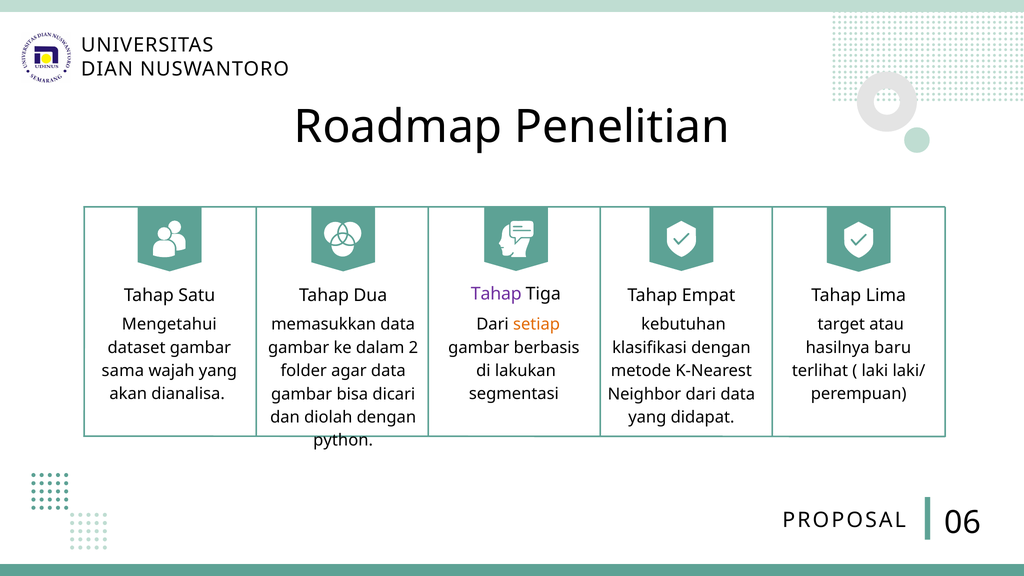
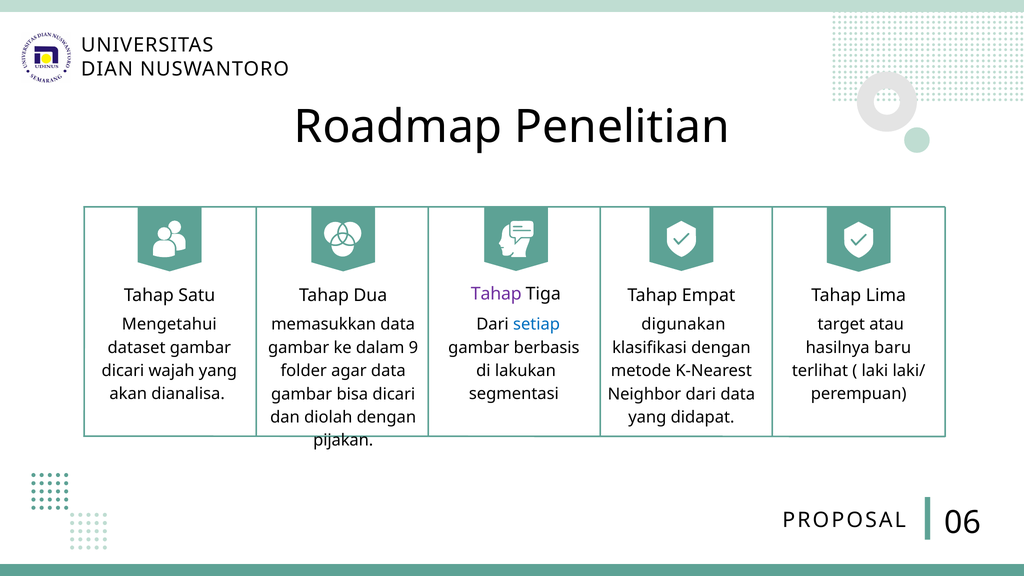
setiap colour: orange -> blue
kebutuhan: kebutuhan -> digunakan
2: 2 -> 9
sama at (123, 371): sama -> dicari
python: python -> pijakan
